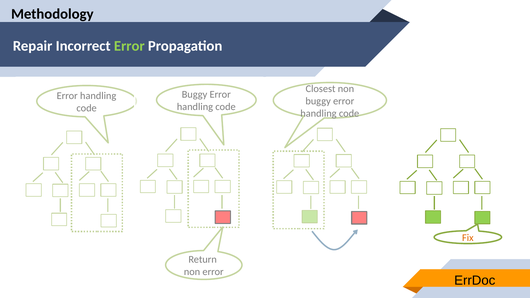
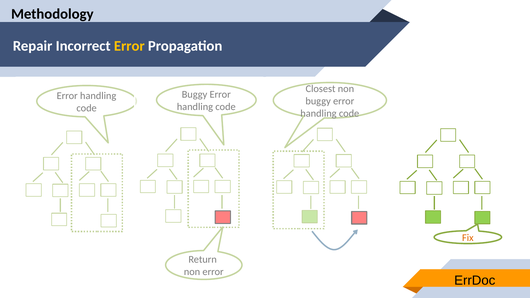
Error at (129, 46) colour: light green -> yellow
